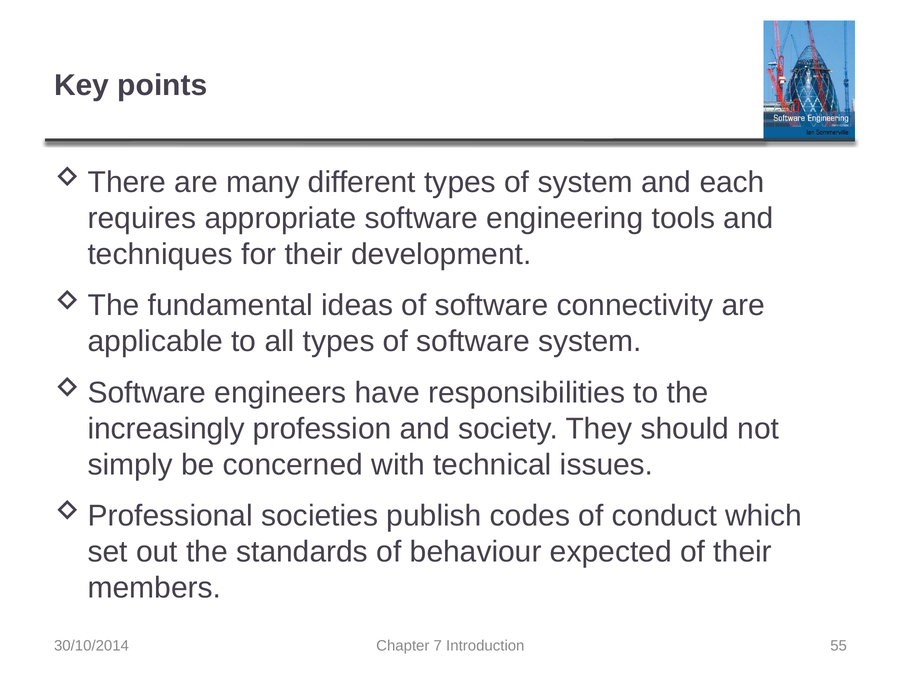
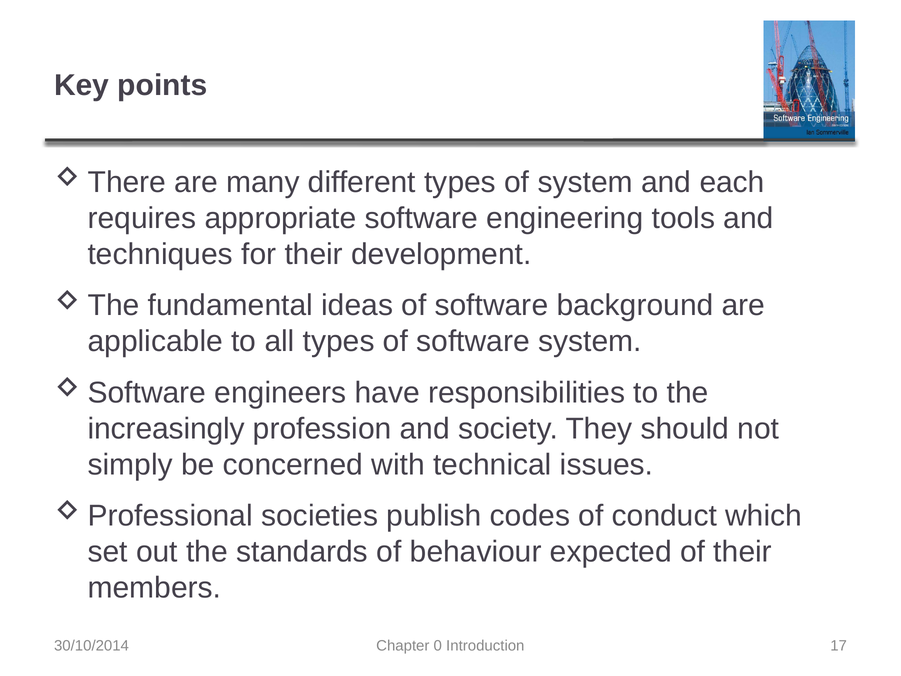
connectivity: connectivity -> background
7: 7 -> 0
55: 55 -> 17
